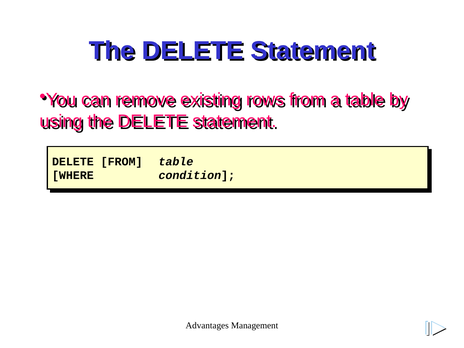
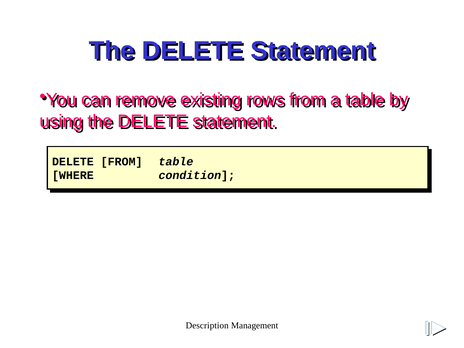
Advantages: Advantages -> Description
